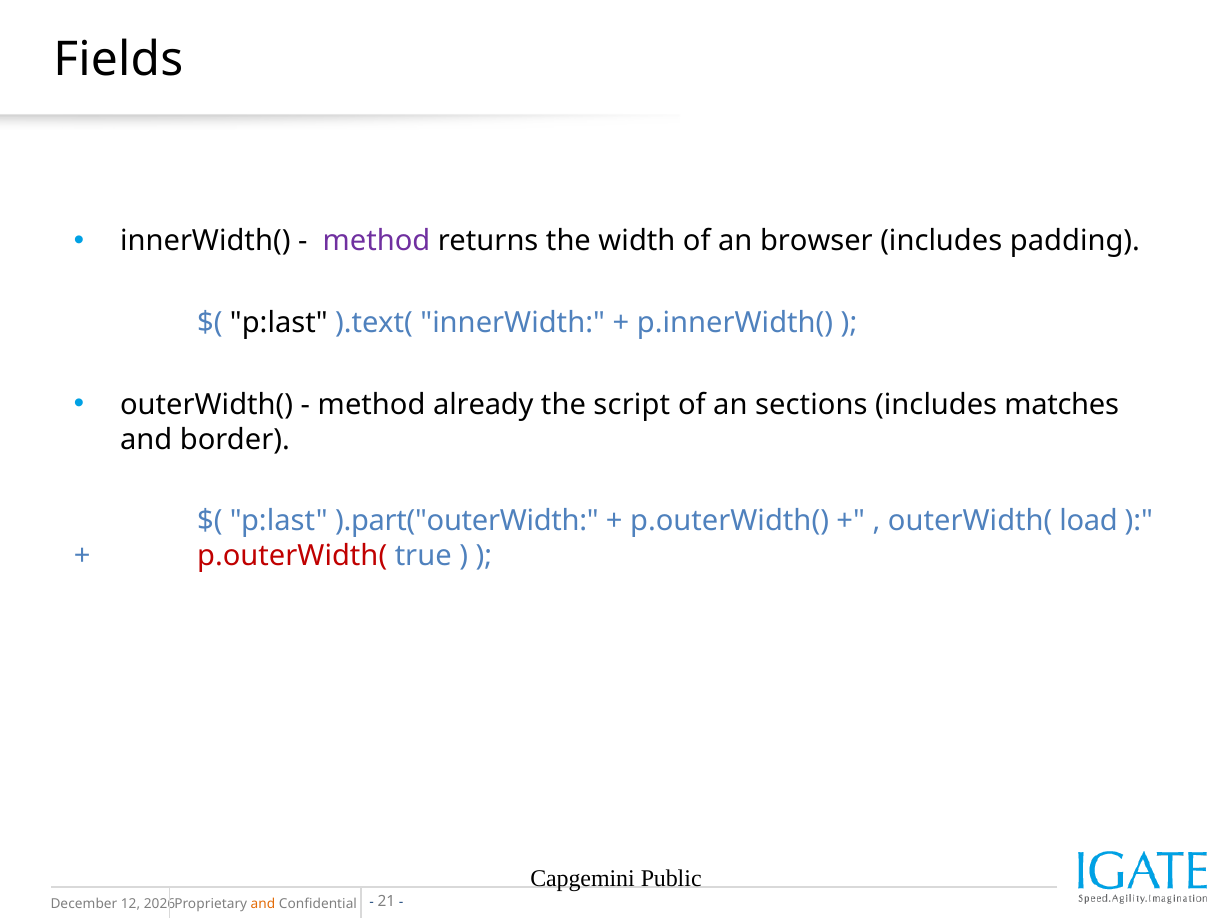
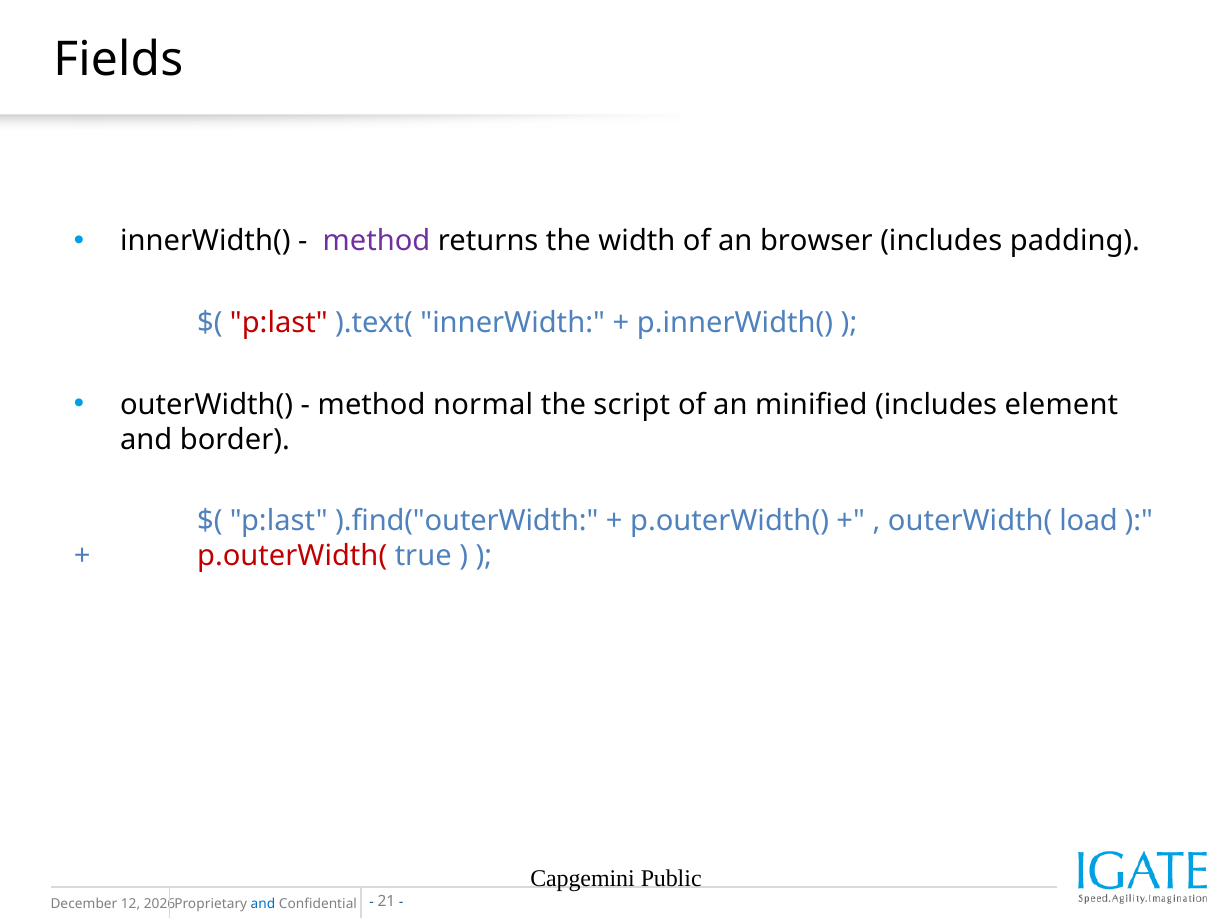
p:last at (279, 323) colour: black -> red
already: already -> normal
sections: sections -> minified
matches: matches -> element
).part("outerWidth: ).part("outerWidth -> ).find("outerWidth
and at (263, 904) colour: orange -> blue
